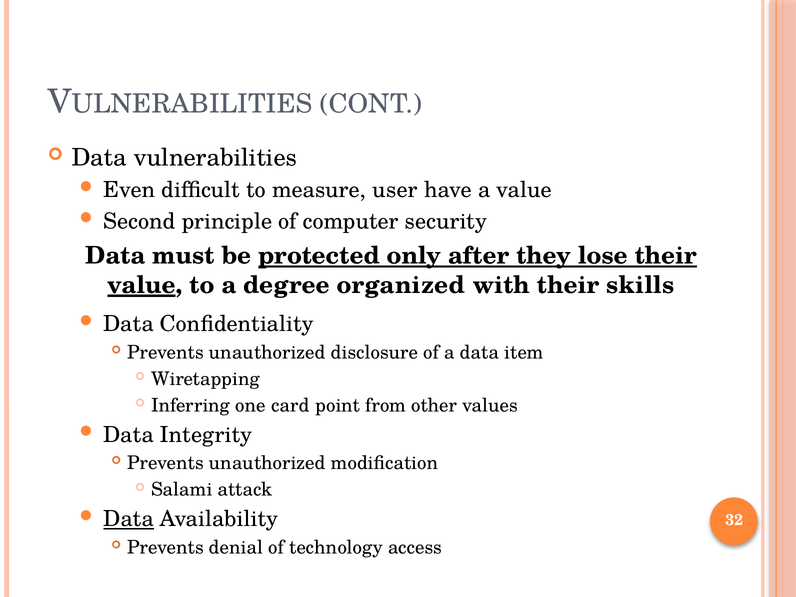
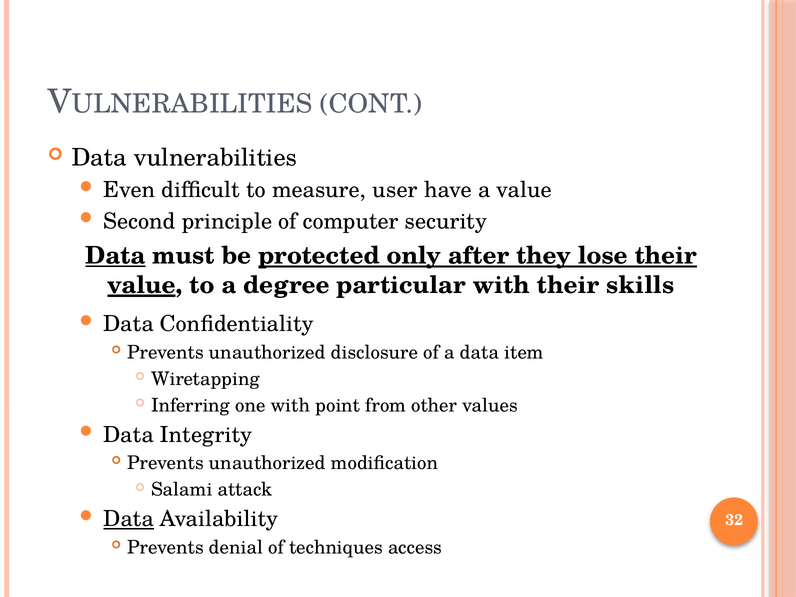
Data at (115, 256) underline: none -> present
organized: organized -> particular
one card: card -> with
technology: technology -> techniques
